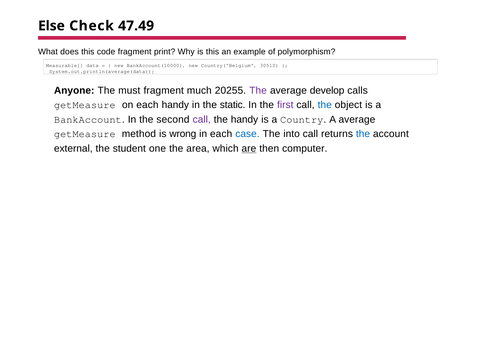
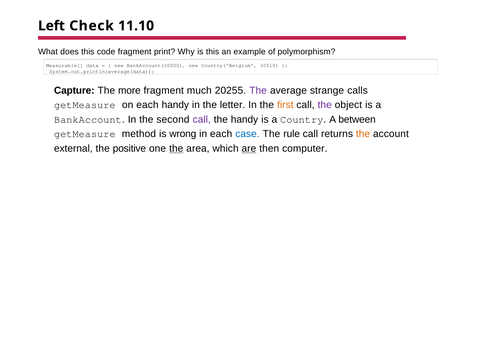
Else: Else -> Left
47.49: 47.49 -> 11.10
Anyone: Anyone -> Capture
must: must -> more
develop: develop -> strange
static: static -> letter
first colour: purple -> orange
the at (325, 105) colour: blue -> purple
A average: average -> between
into: into -> rule
the at (363, 134) colour: blue -> orange
student: student -> positive
the at (176, 148) underline: none -> present
